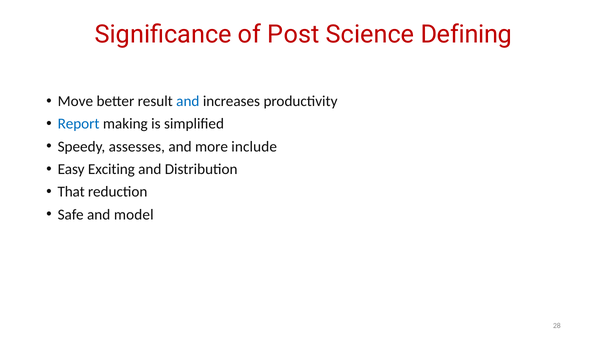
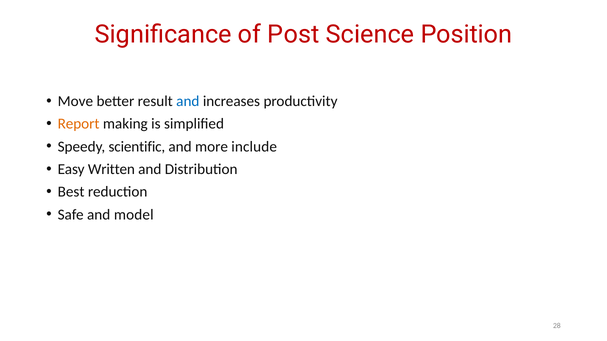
Defining: Defining -> Position
Report colour: blue -> orange
assesses: assesses -> scientific
Exciting: Exciting -> Written
That: That -> Best
